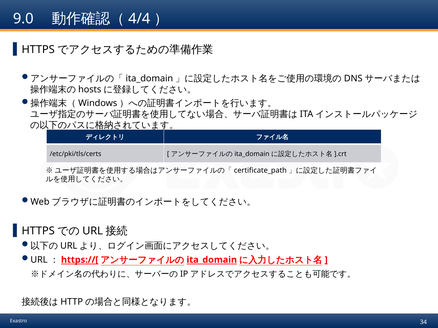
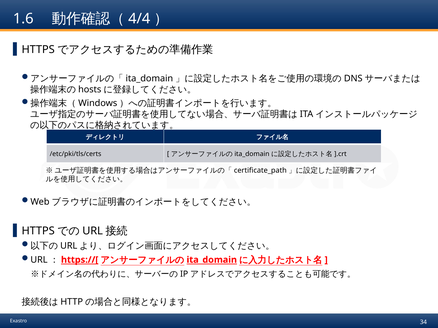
9.0: 9.0 -> 1.6
